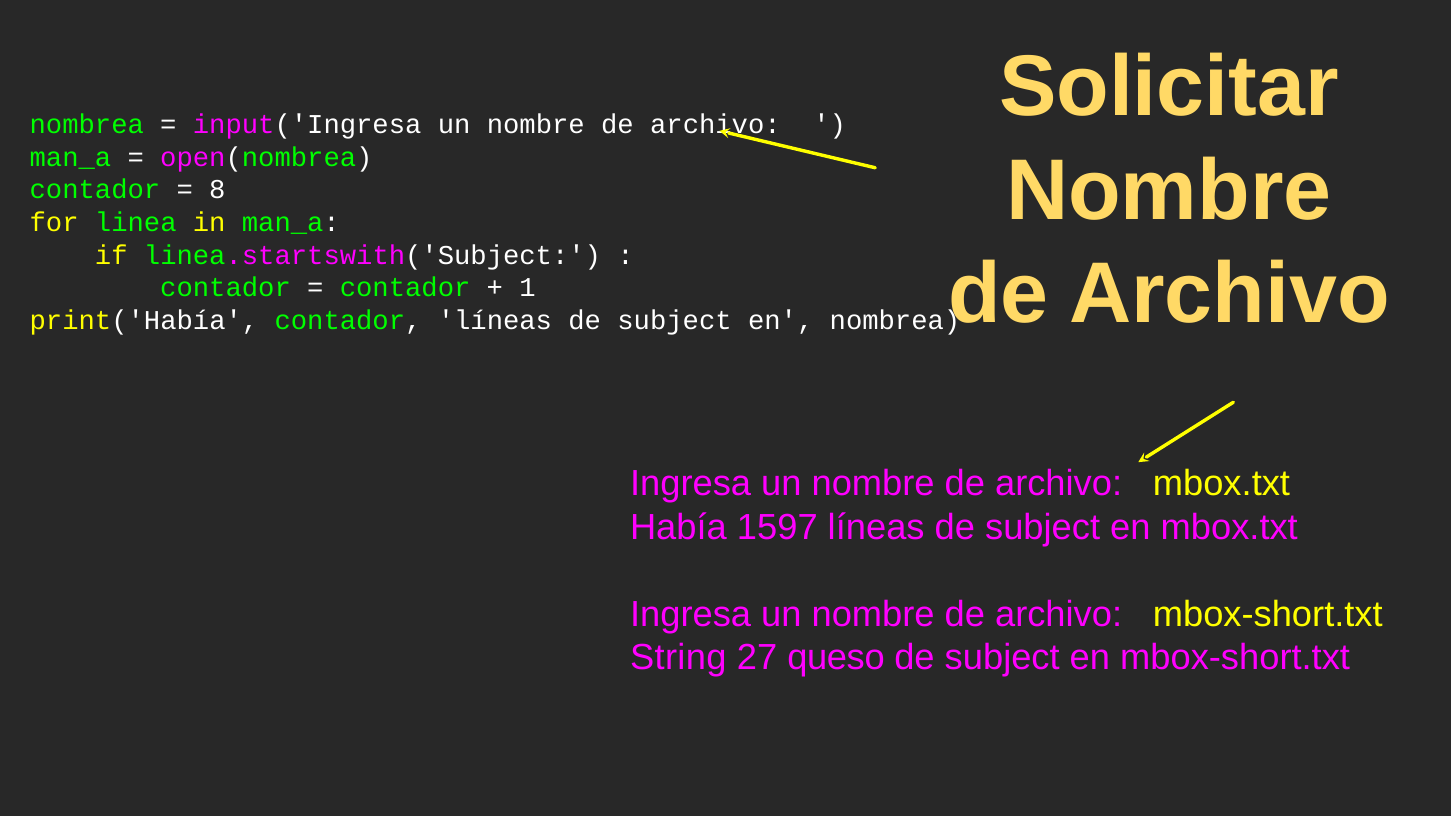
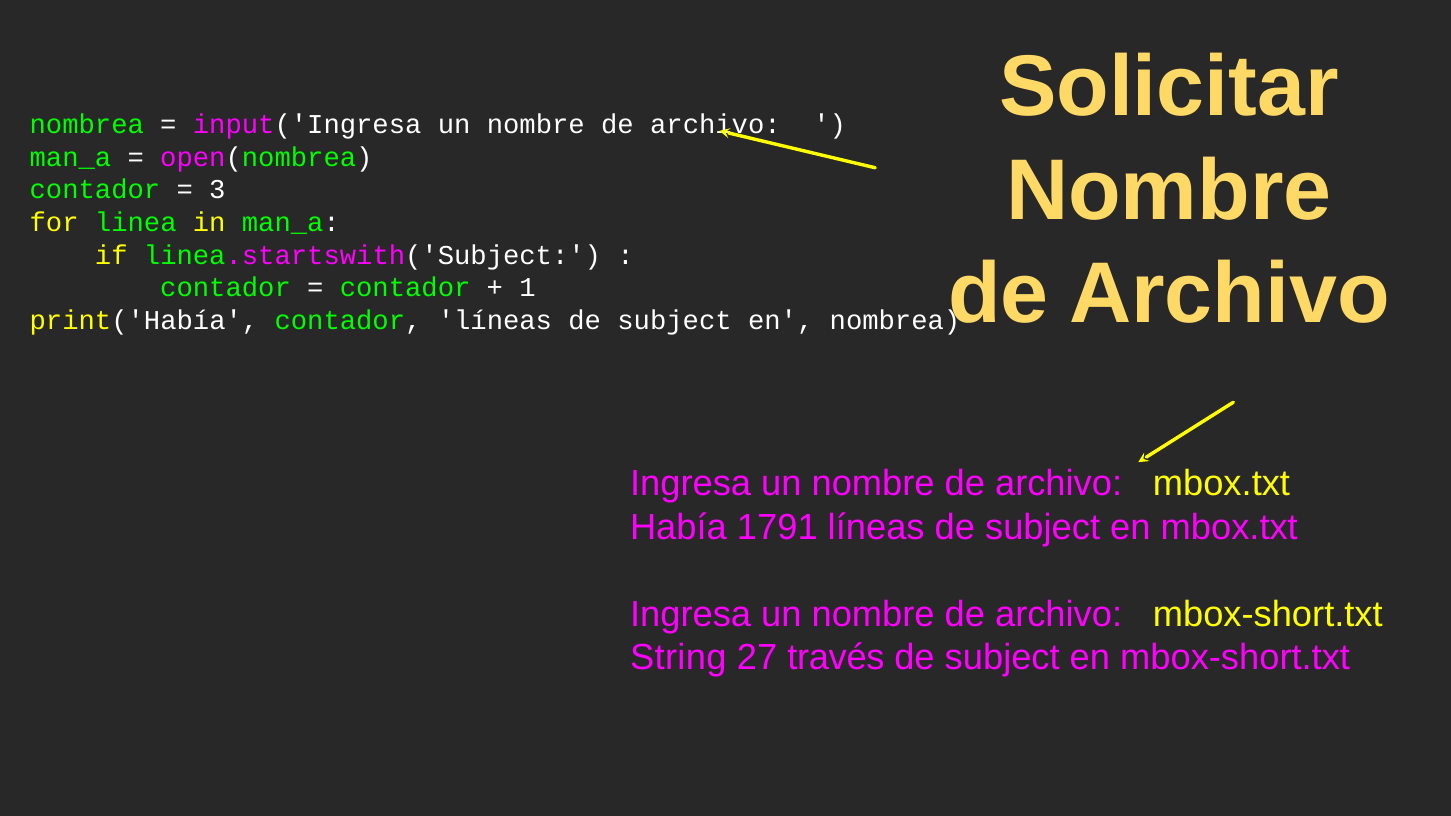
8: 8 -> 3
1597: 1597 -> 1791
queso: queso -> través
